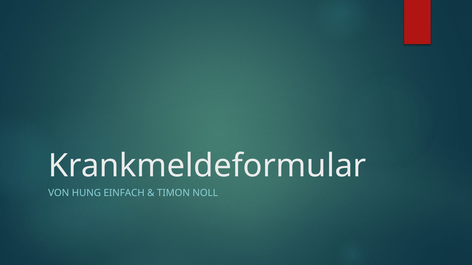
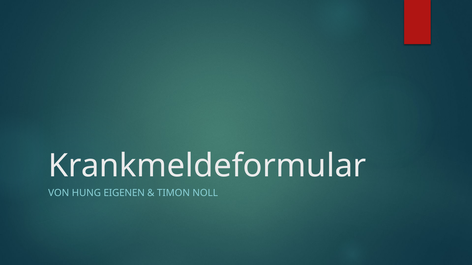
EINFACH: EINFACH -> EIGENEN
